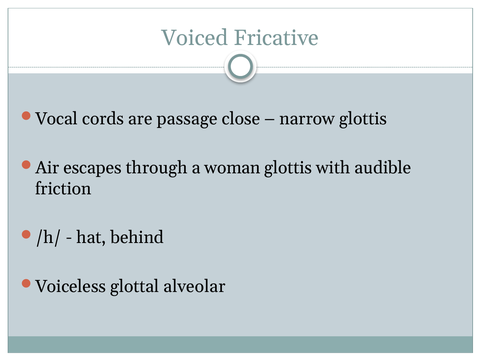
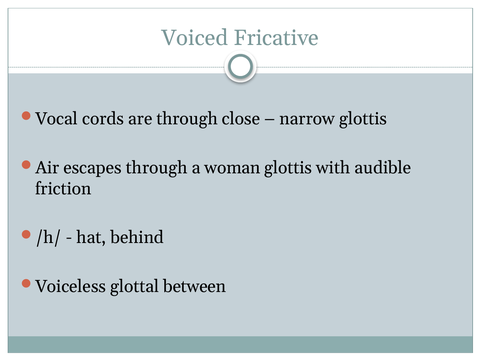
are passage: passage -> through
alveolar: alveolar -> between
